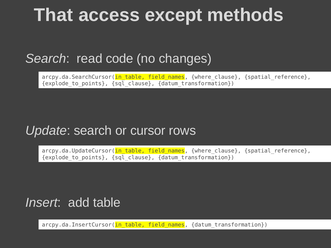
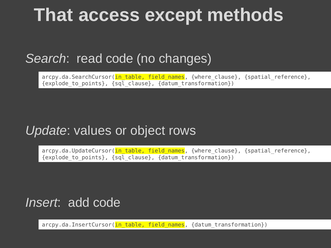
Update search: search -> values
cursor: cursor -> object
add table: table -> code
